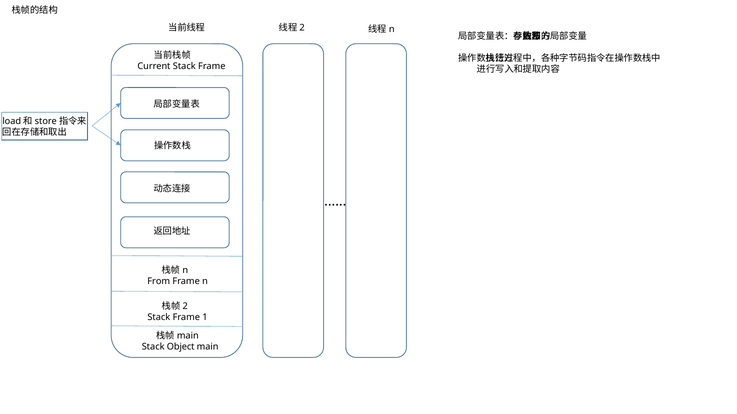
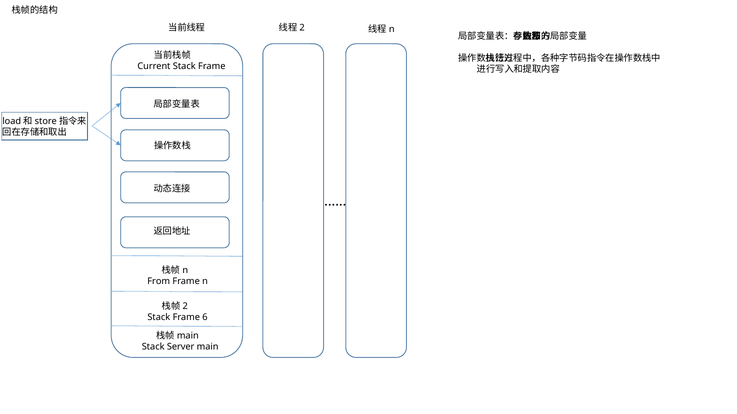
1: 1 -> 6
Object: Object -> Server
